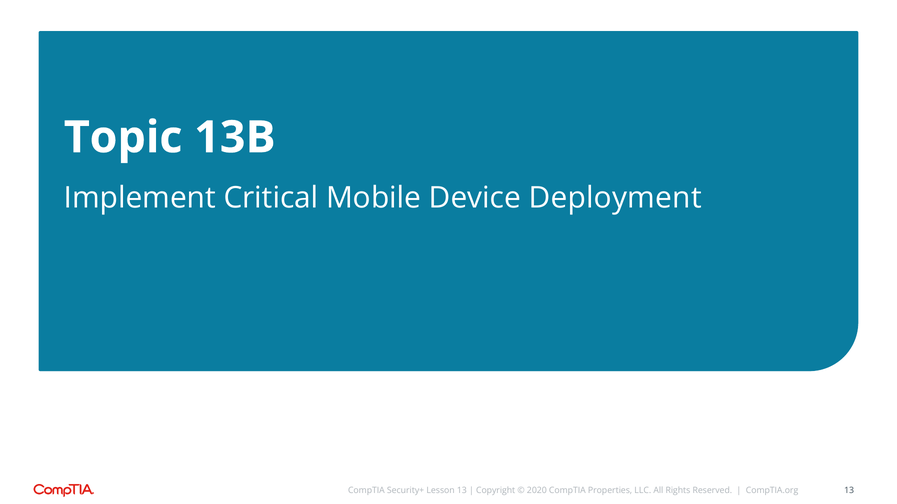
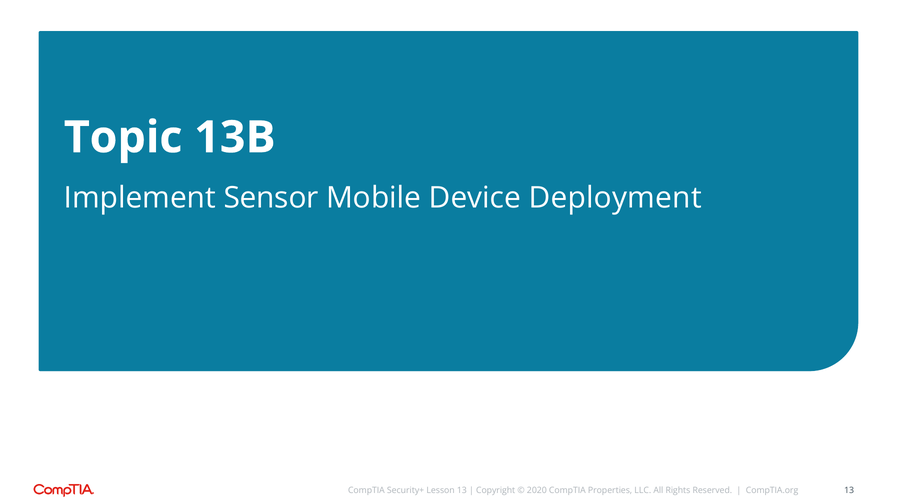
Critical: Critical -> Sensor
